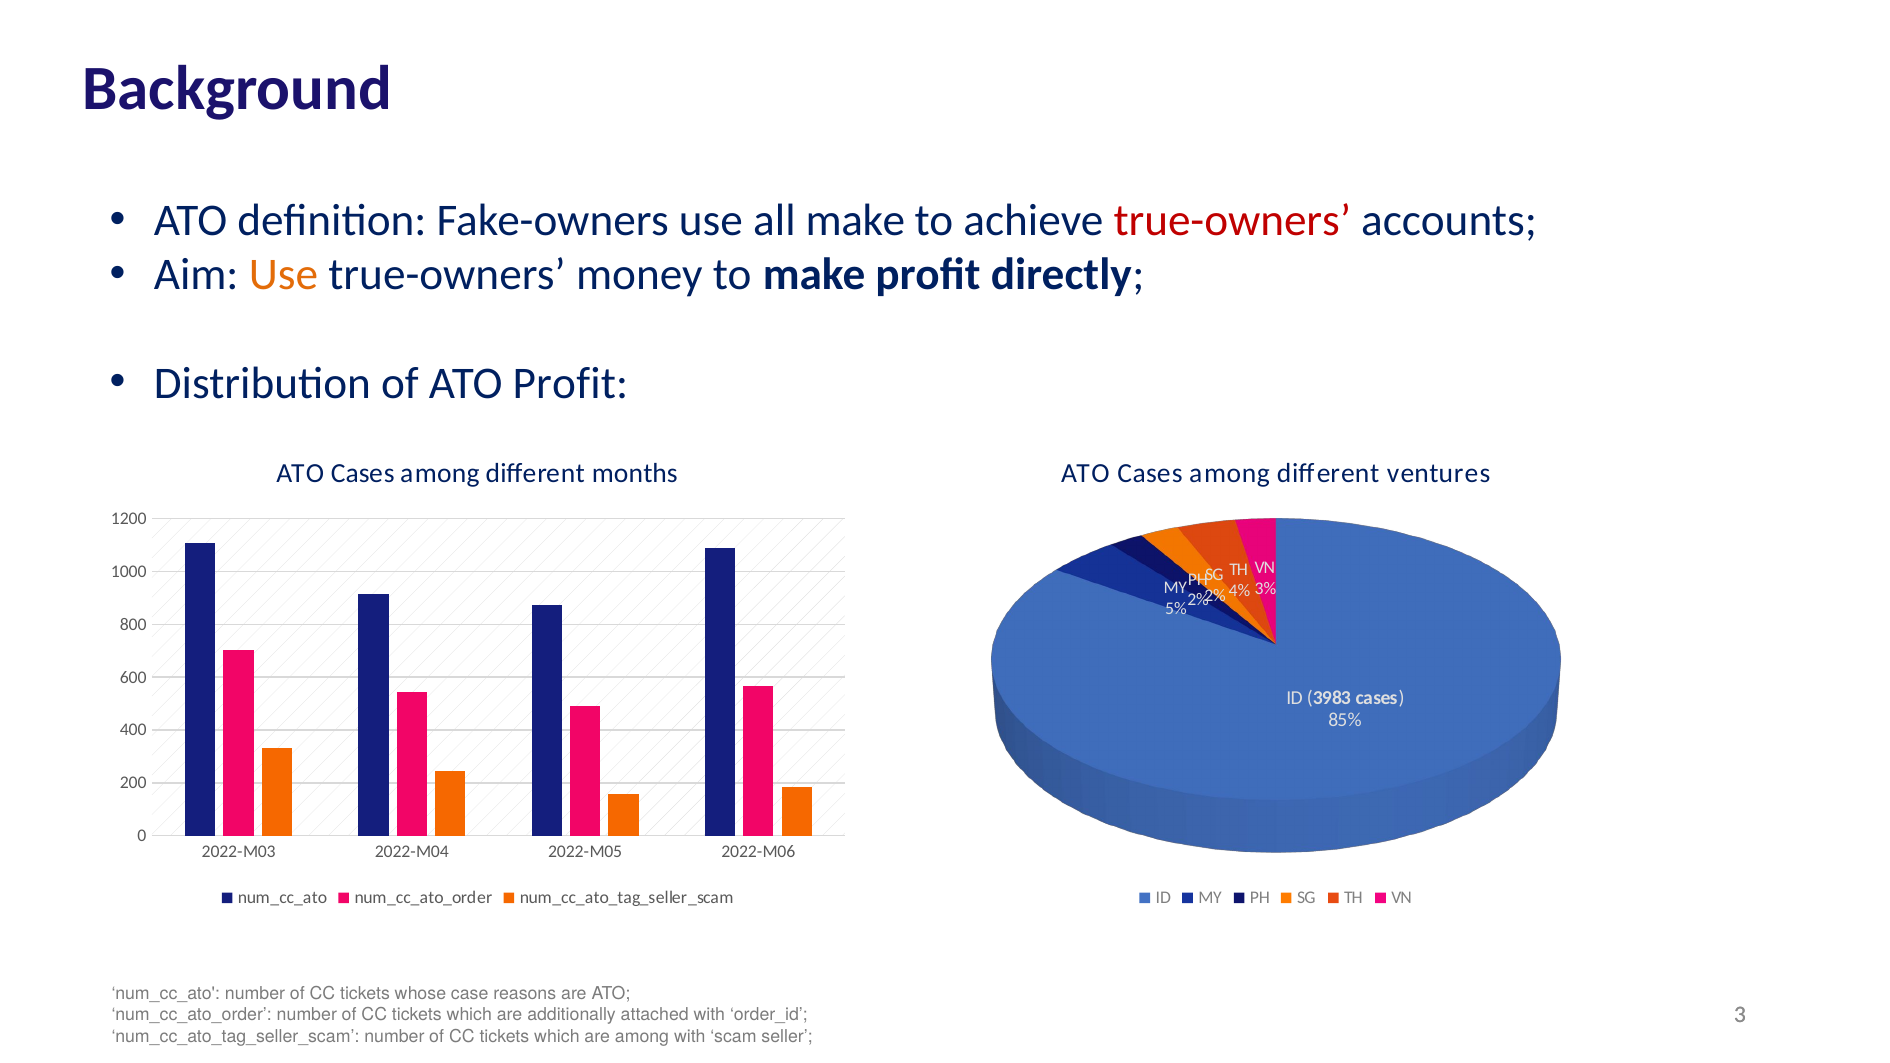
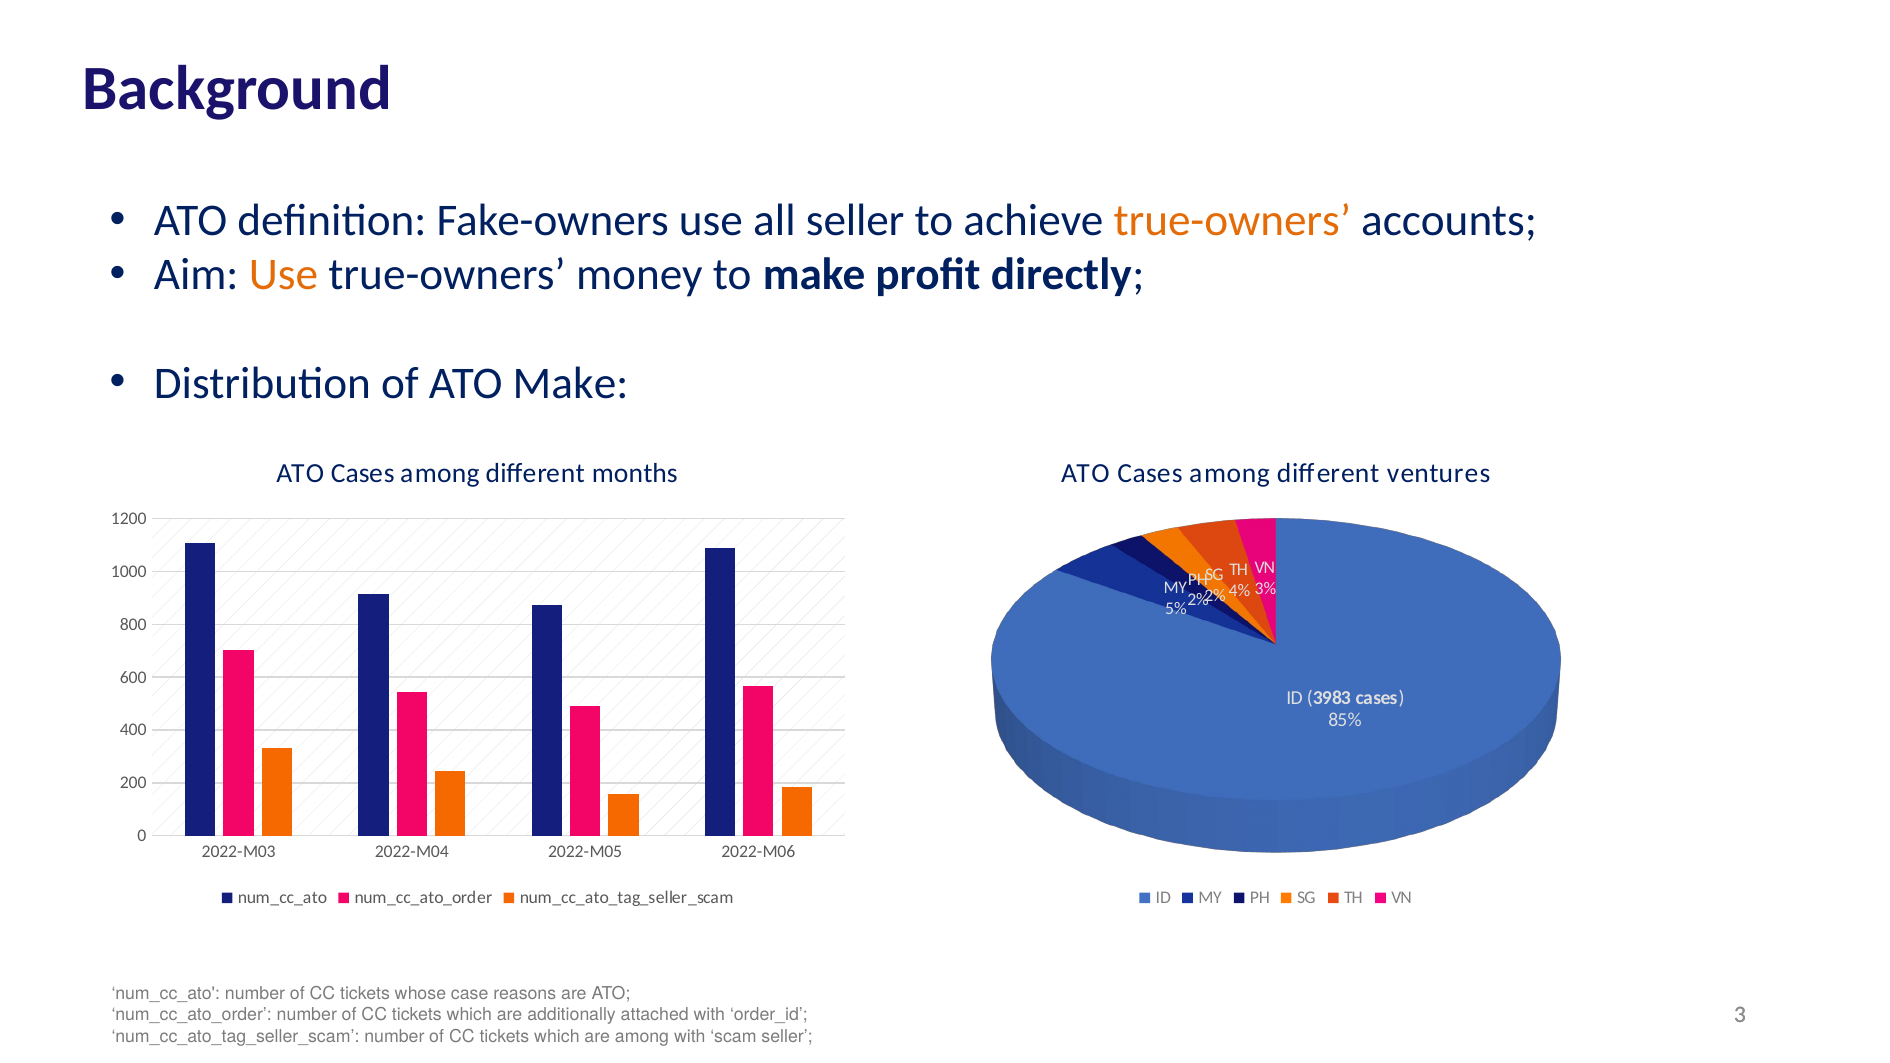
all make: make -> seller
true-owners at (1232, 221) colour: red -> orange
ATO Profit: Profit -> Make
